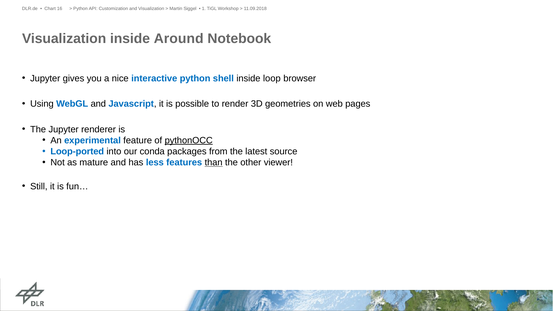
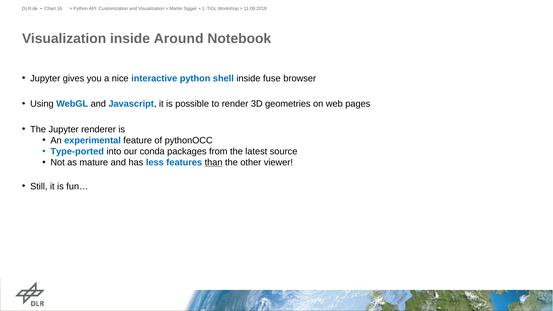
loop: loop -> fuse
pythonOCC underline: present -> none
Loop-ported: Loop-ported -> Type-ported
